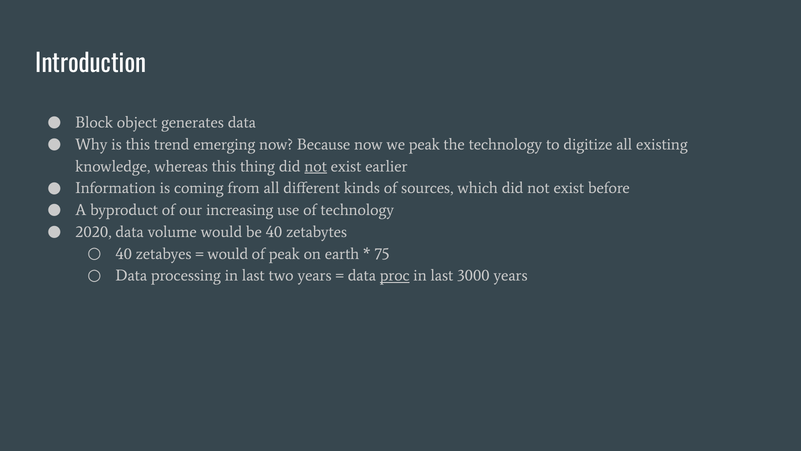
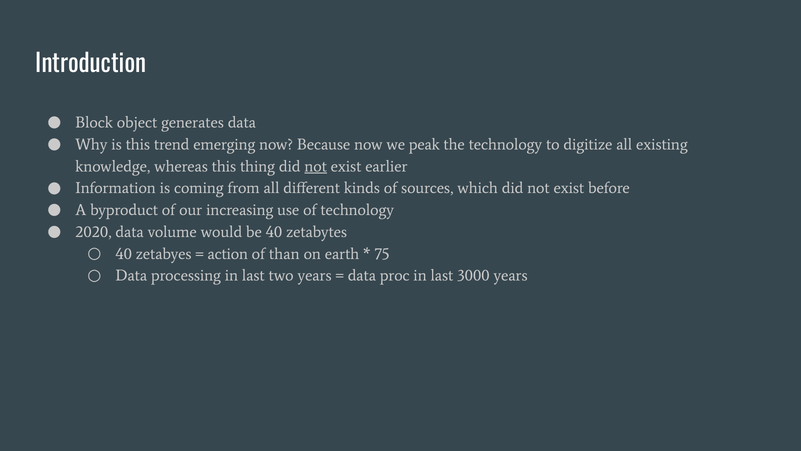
would at (228, 254): would -> action
of peak: peak -> than
proc underline: present -> none
